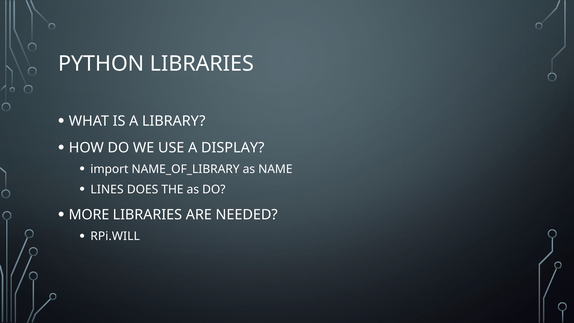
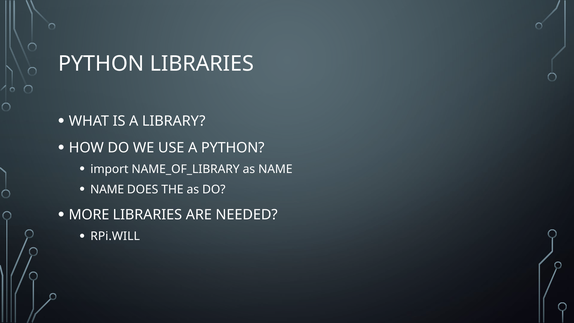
A DISPLAY: DISPLAY -> PYTHON
LINES at (107, 189): LINES -> NAME
